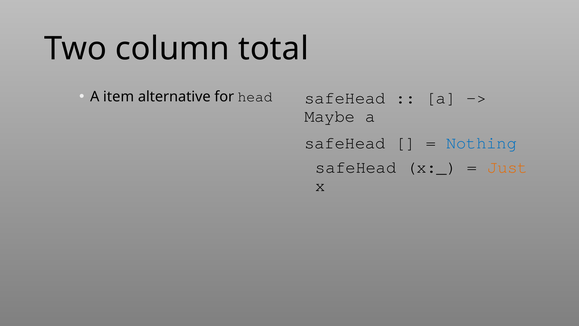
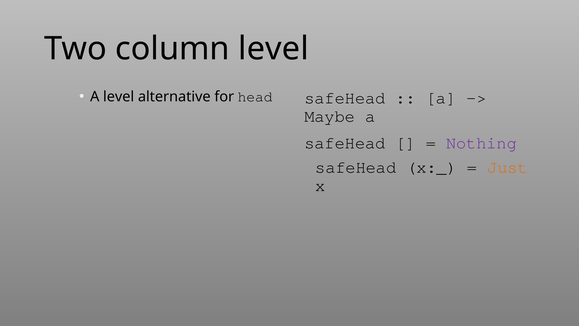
column total: total -> level
A item: item -> level
Nothing colour: blue -> purple
